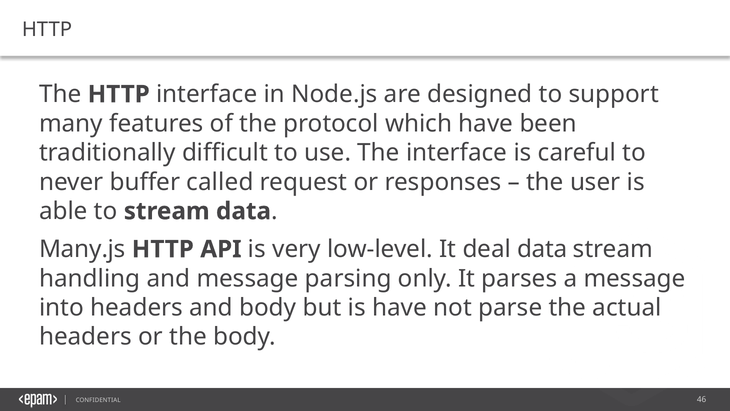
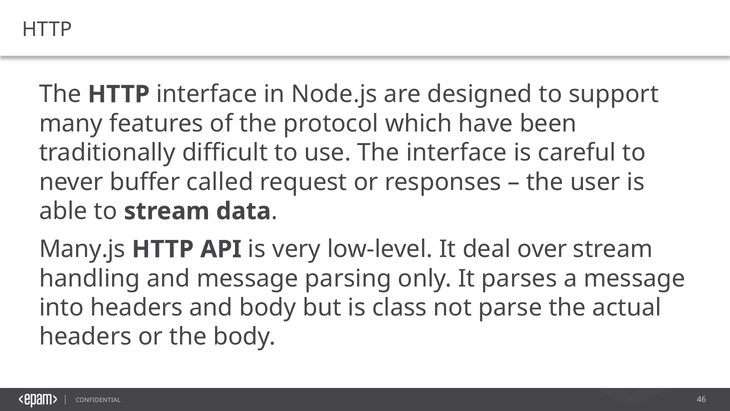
deal data: data -> over
is have: have -> class
